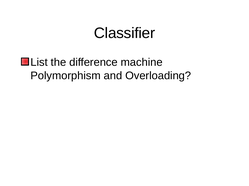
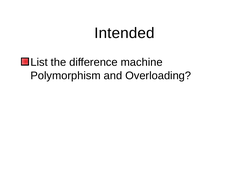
Classifier: Classifier -> Intended
